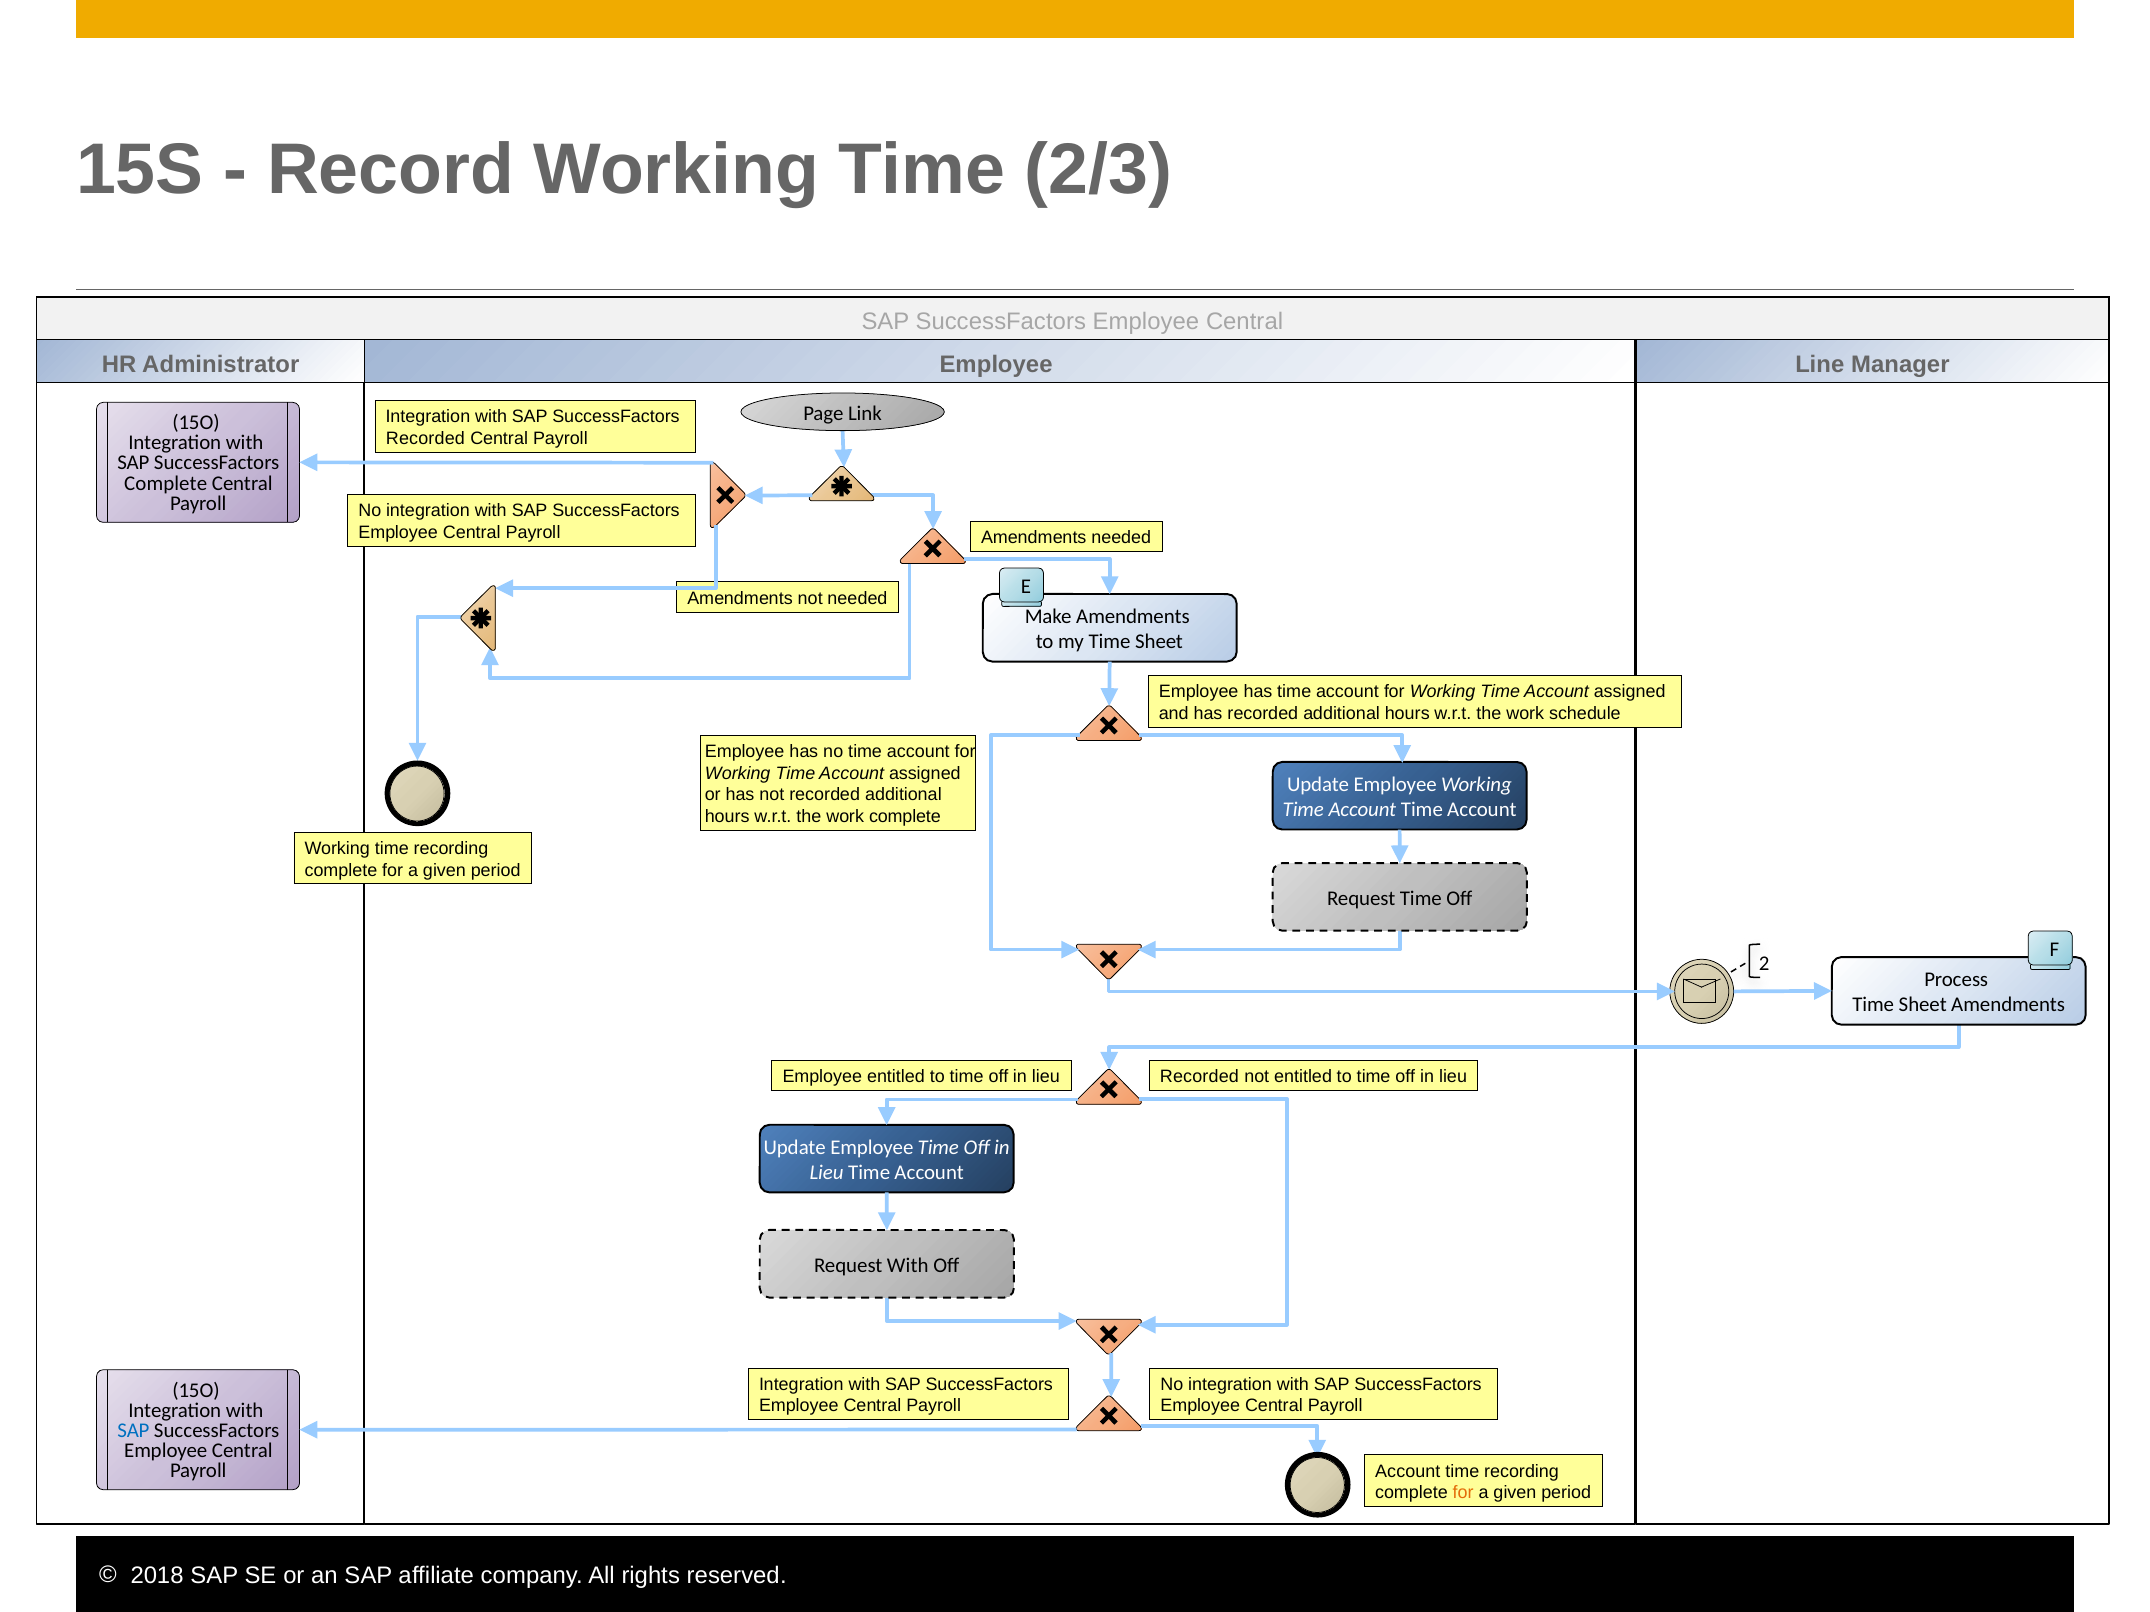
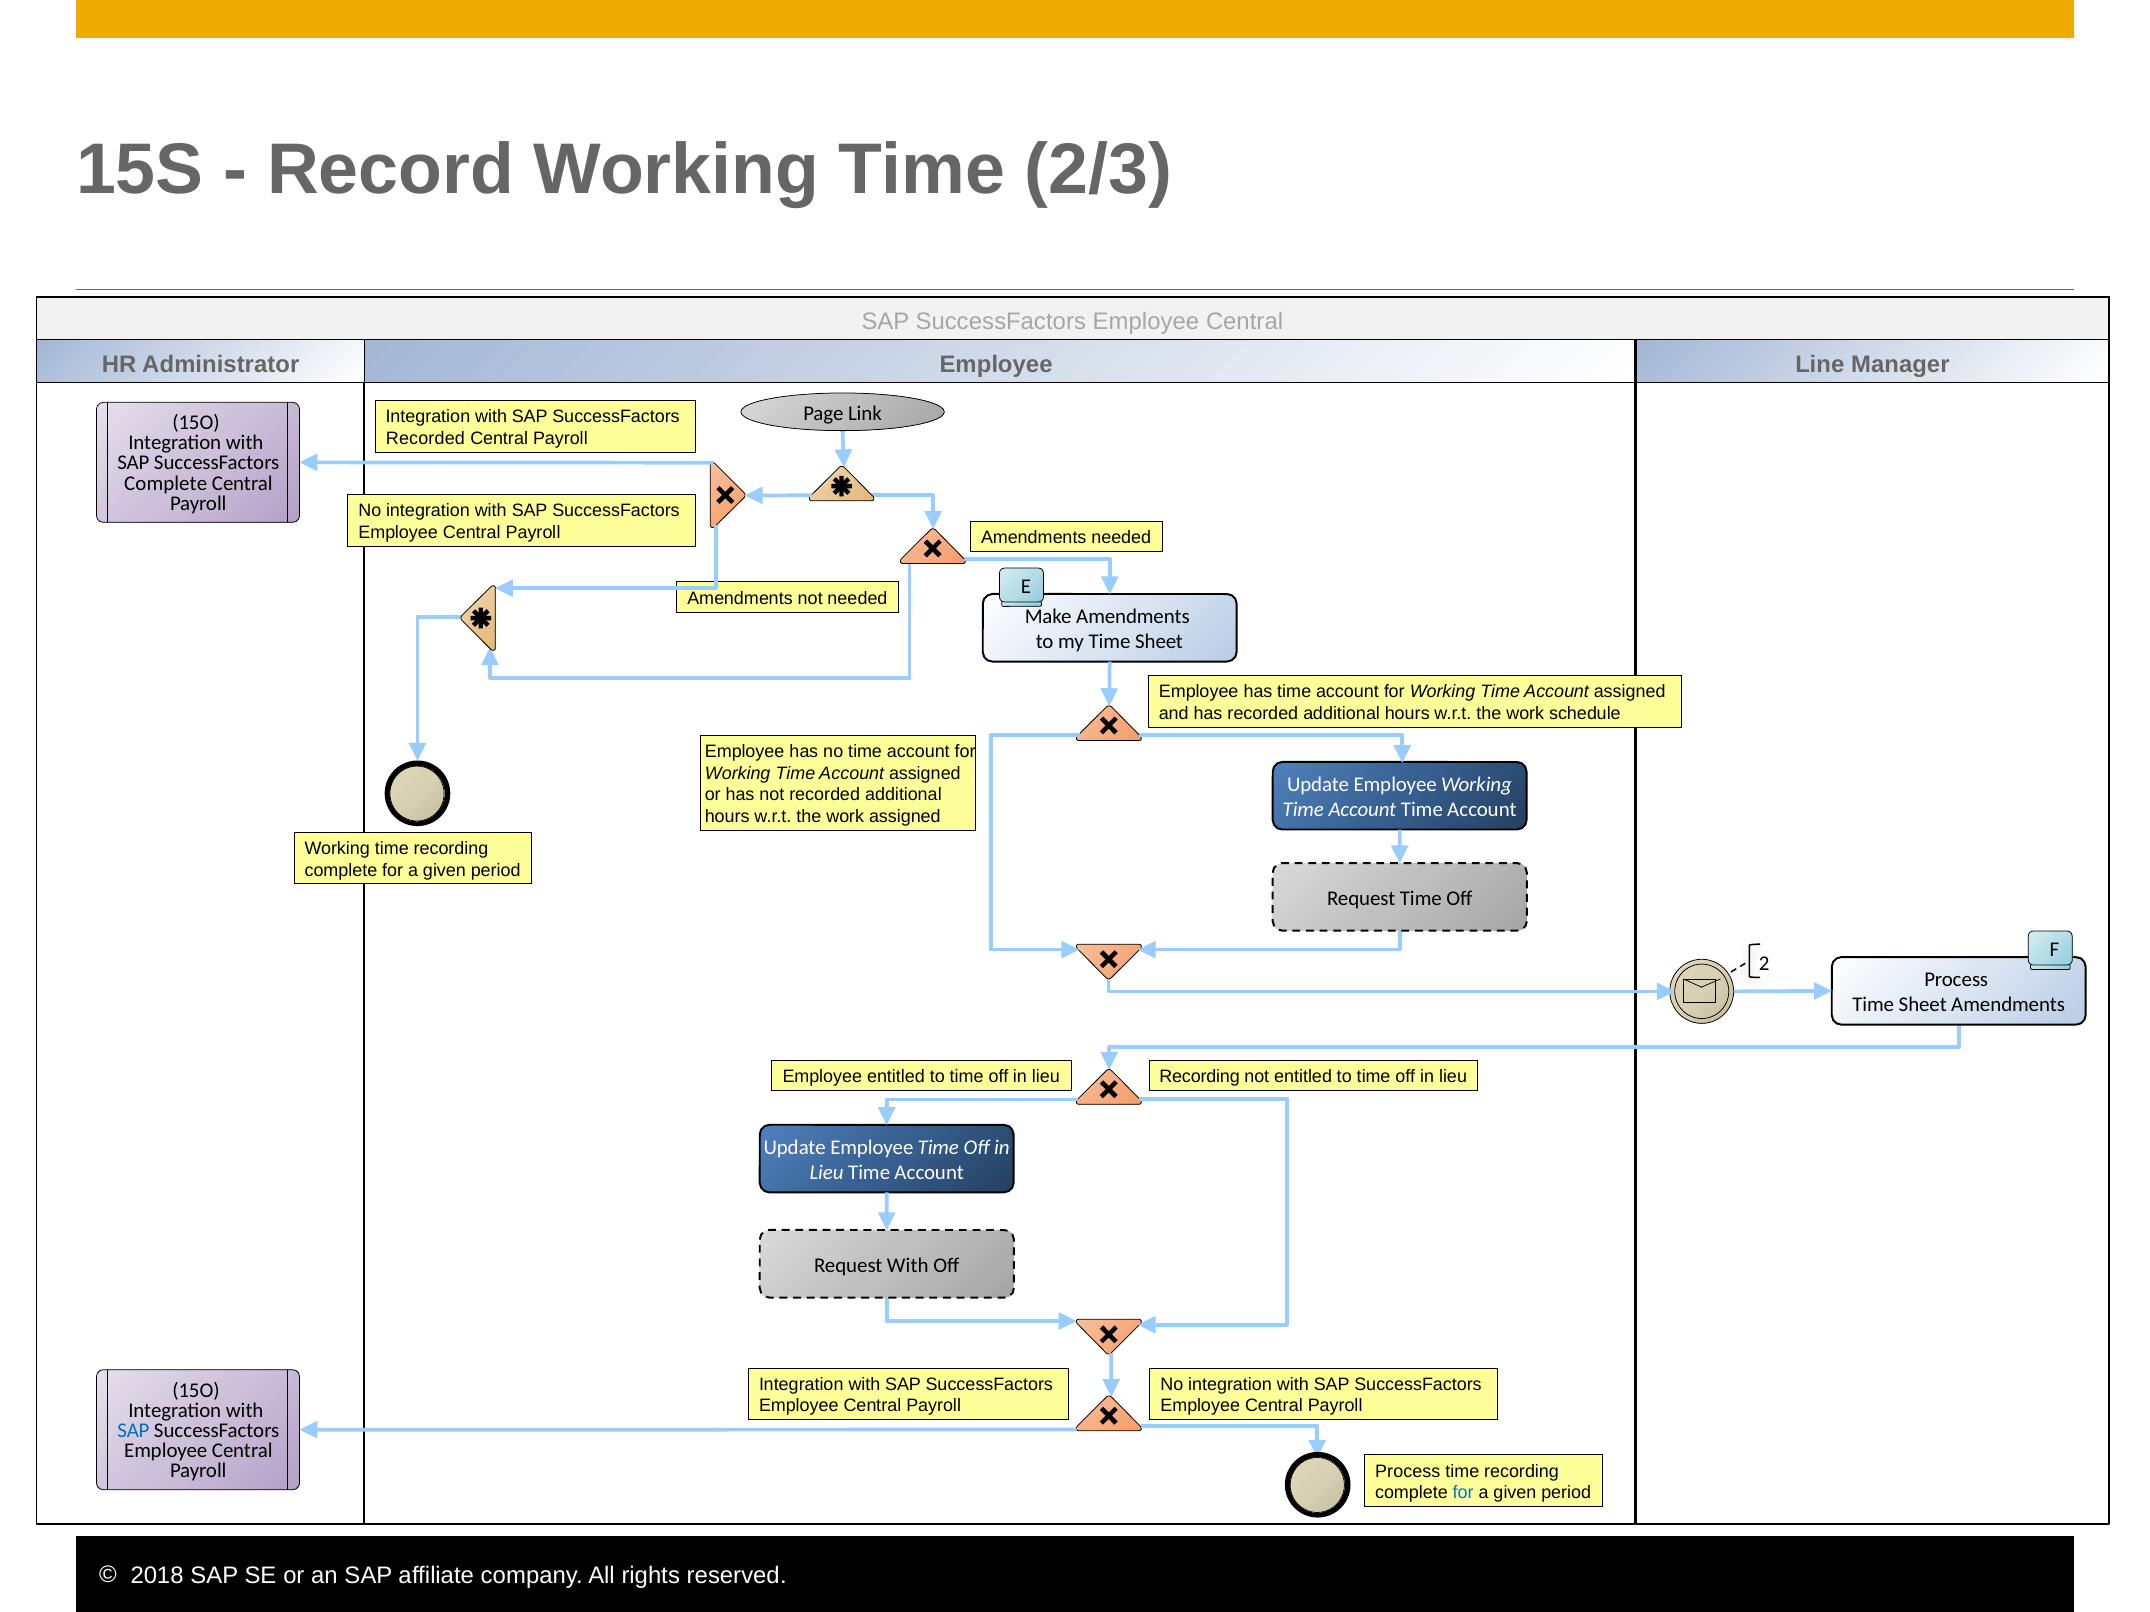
work complete: complete -> assigned
Recorded at (1199, 1077): Recorded -> Recording
Account at (1408, 1472): Account -> Process
for at (1463, 1493) colour: orange -> blue
